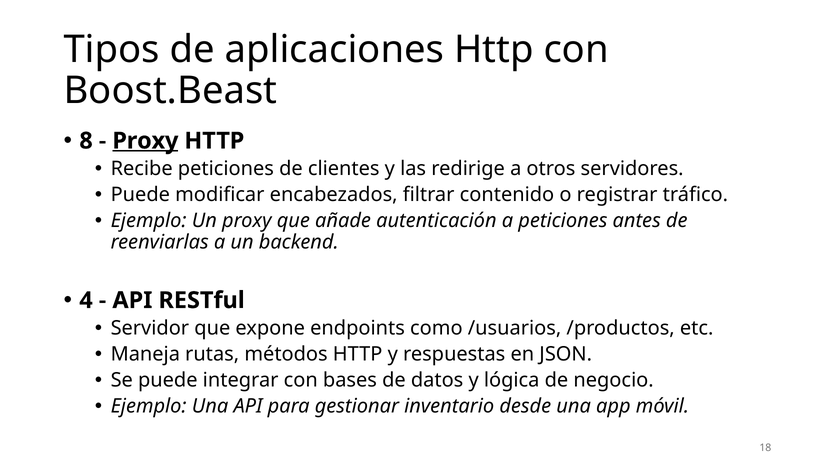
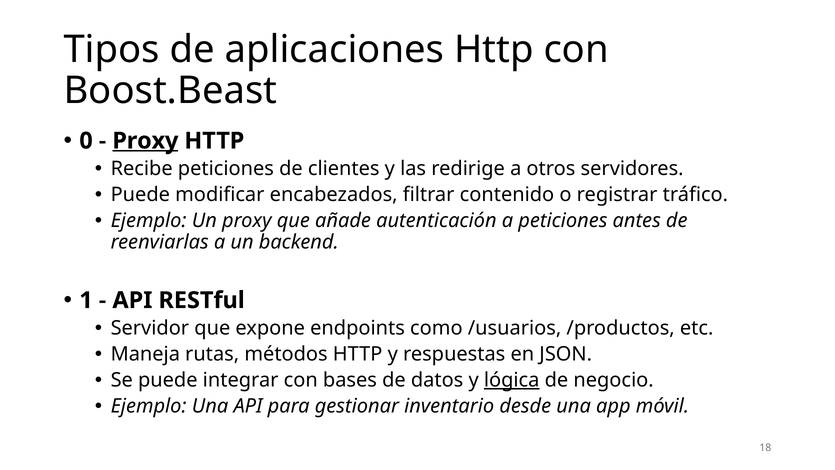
8: 8 -> 0
4: 4 -> 1
lógica underline: none -> present
